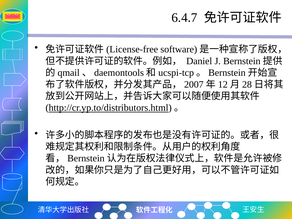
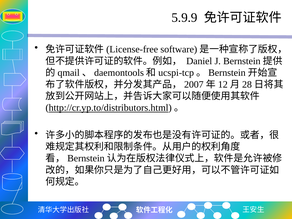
6.4.7: 6.4.7 -> 5.9.9
